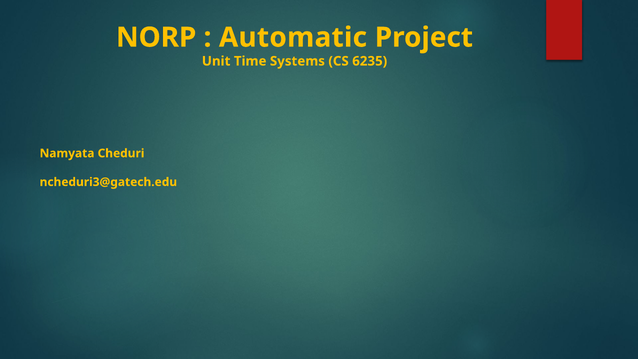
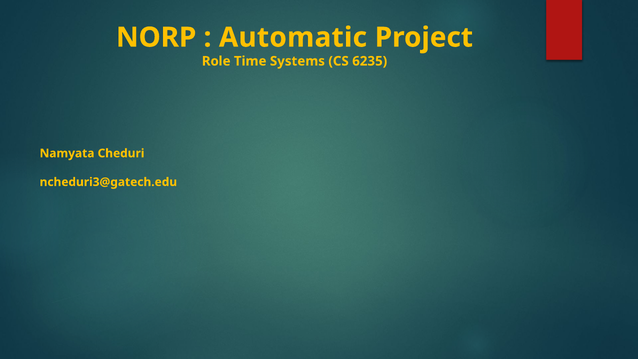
Unit: Unit -> Role
